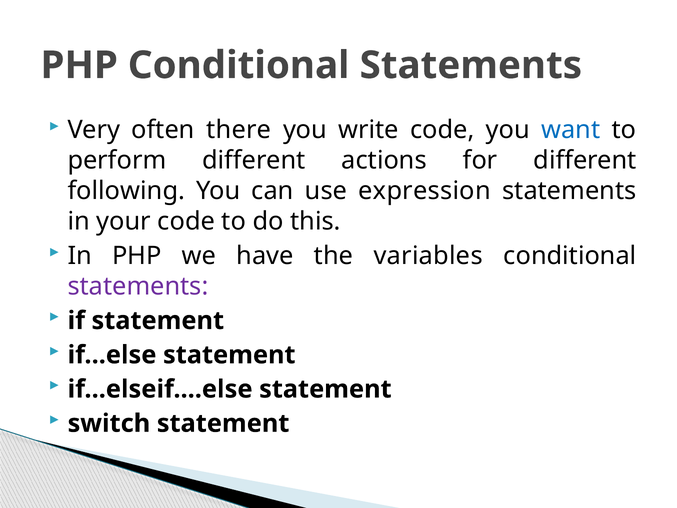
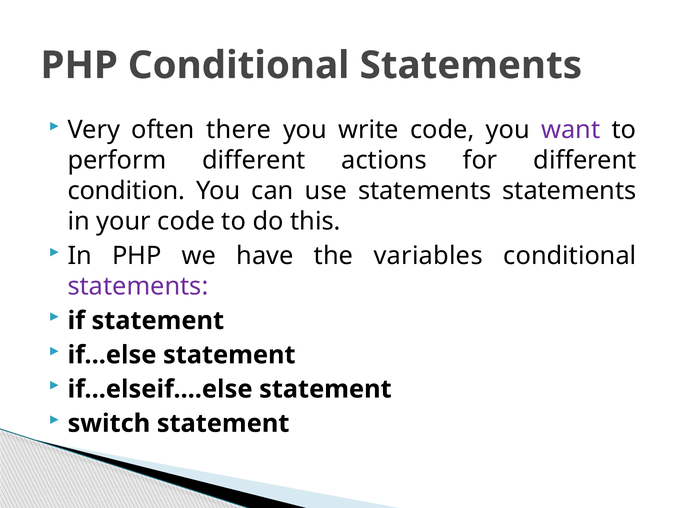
want colour: blue -> purple
following: following -> condition
use expression: expression -> statements
